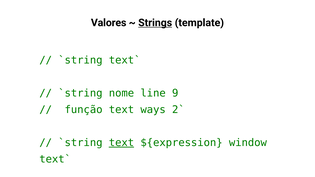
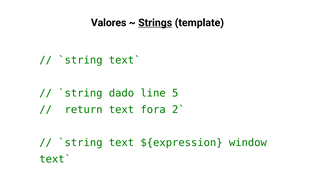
nome: nome -> dado
9: 9 -> 5
função: função -> return
ways: ways -> fora
text at (121, 143) underline: present -> none
